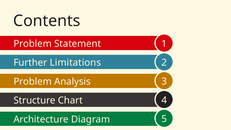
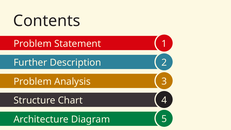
Limitations: Limitations -> Description
